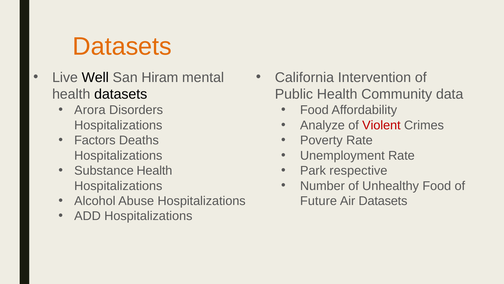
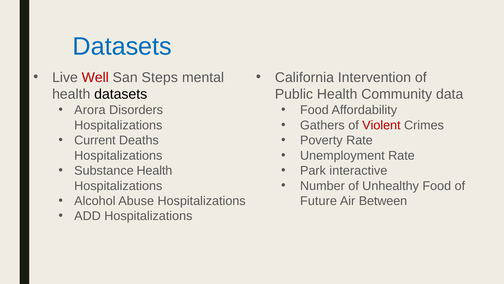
Datasets at (122, 46) colour: orange -> blue
Well colour: black -> red
Hiram: Hiram -> Steps
Analyze: Analyze -> Gathers
Factors: Factors -> Current
respective: respective -> interactive
Air Datasets: Datasets -> Between
